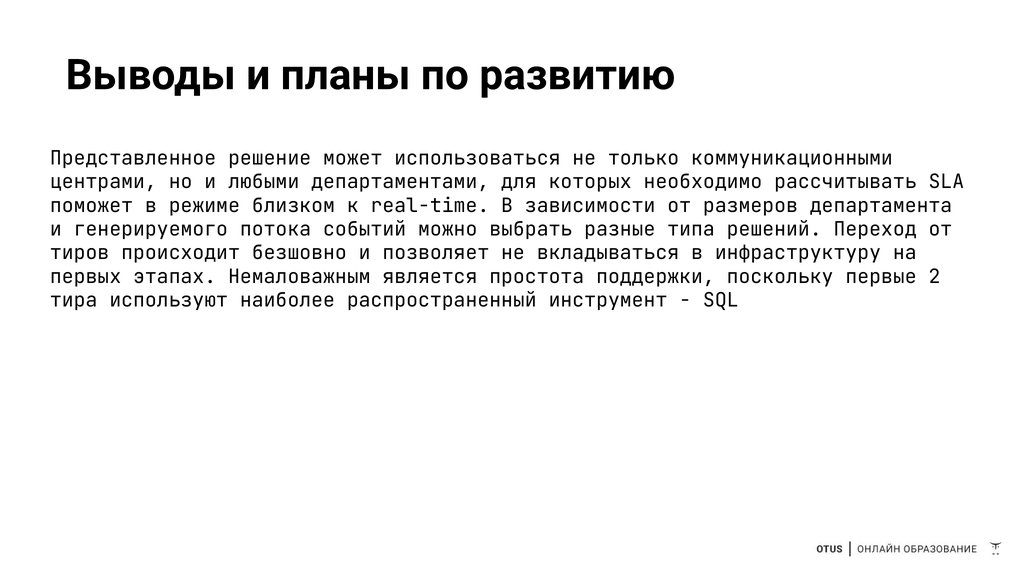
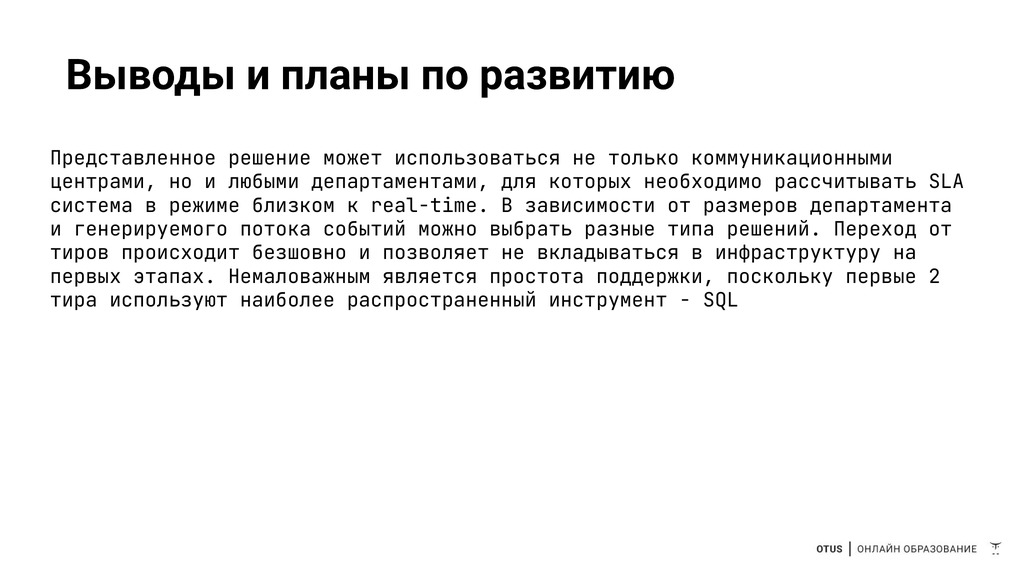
поможет: поможет -> система
